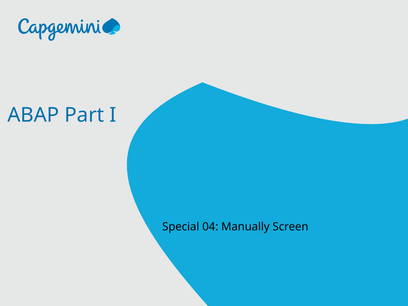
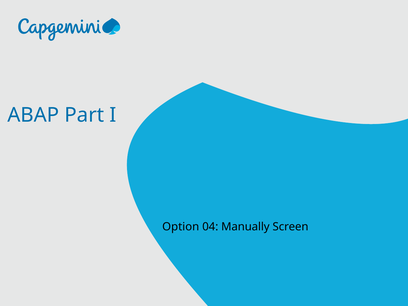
Special: Special -> Option
